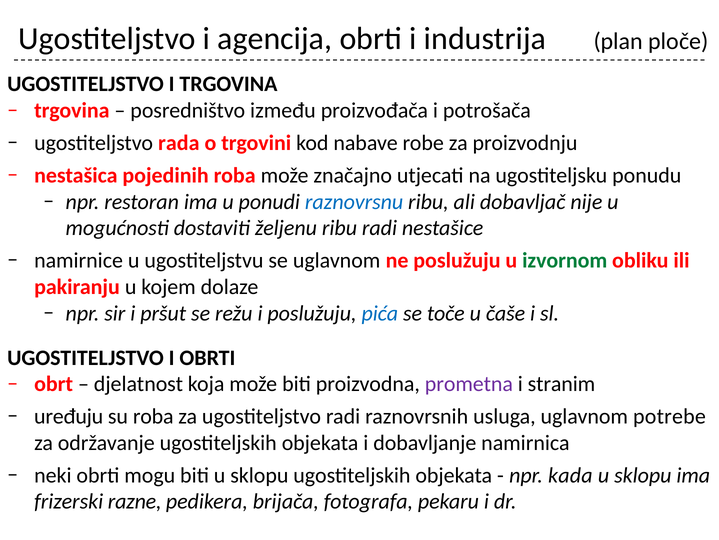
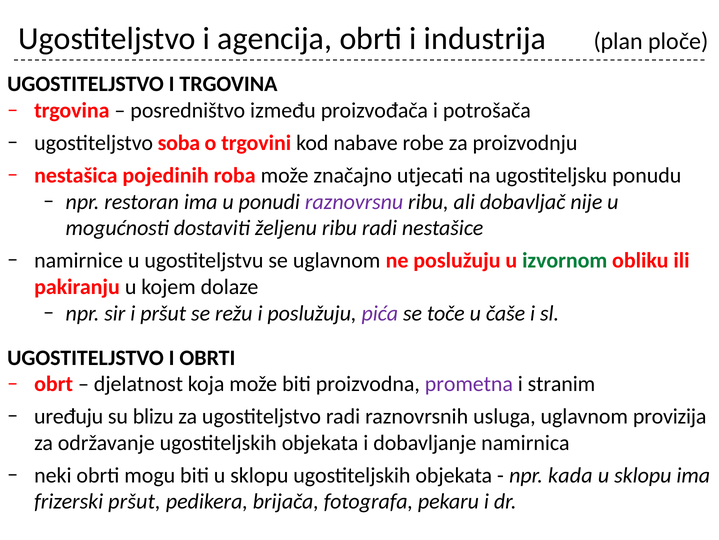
rada: rada -> soba
raznovrsnu colour: blue -> purple
pića colour: blue -> purple
su roba: roba -> blizu
potrebe: potrebe -> provizija
frizerski razne: razne -> pršut
